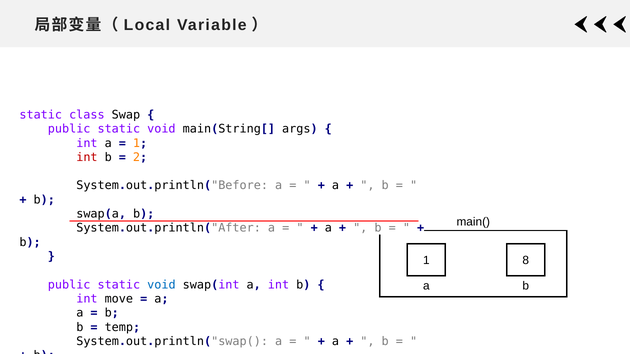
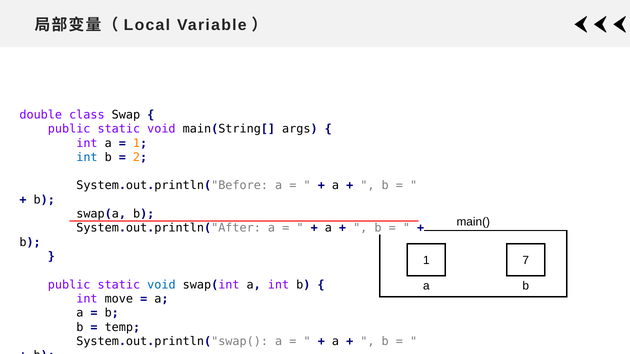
static at (41, 115): static -> double
int at (87, 157) colour: red -> blue
8: 8 -> 7
